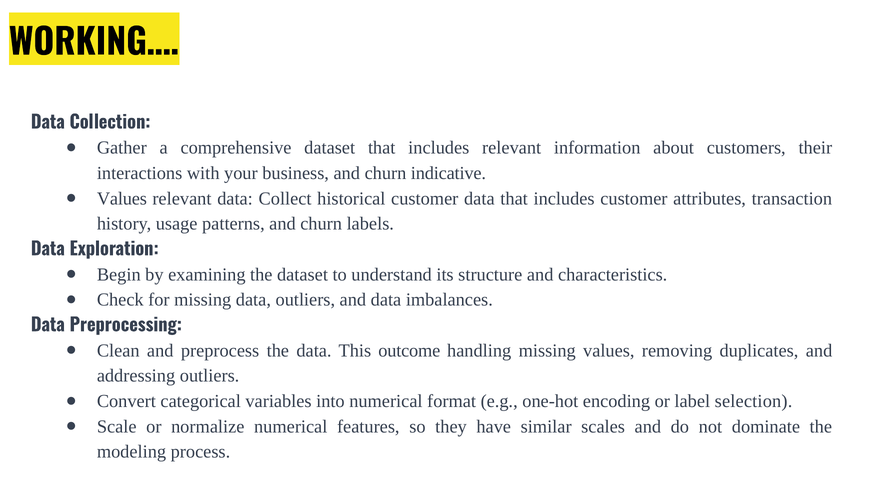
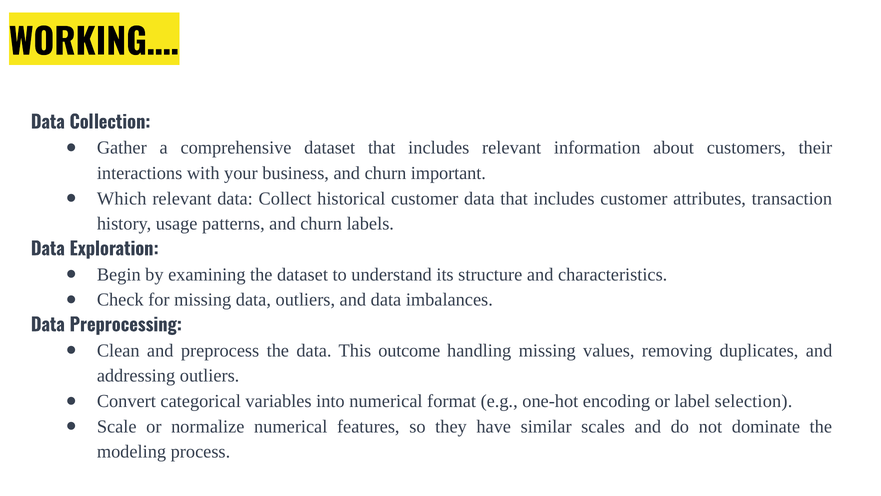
indicative: indicative -> important
Values at (122, 198): Values -> Which
